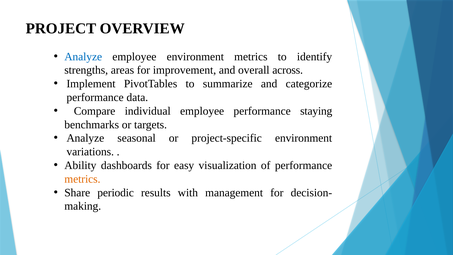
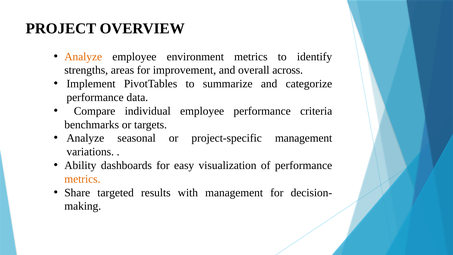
Analyze at (83, 57) colour: blue -> orange
staying: staying -> criteria
project-specific environment: environment -> management
periodic: periodic -> targeted
